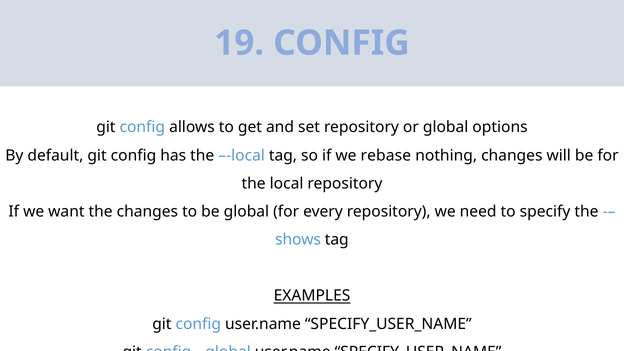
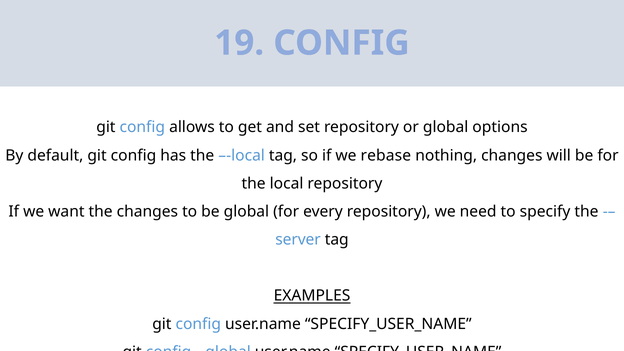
shows: shows -> server
